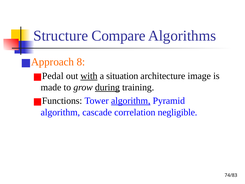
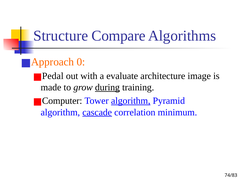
8: 8 -> 0
with underline: present -> none
situation: situation -> evaluate
Functions: Functions -> Computer
cascade underline: none -> present
negligible: negligible -> minimum
